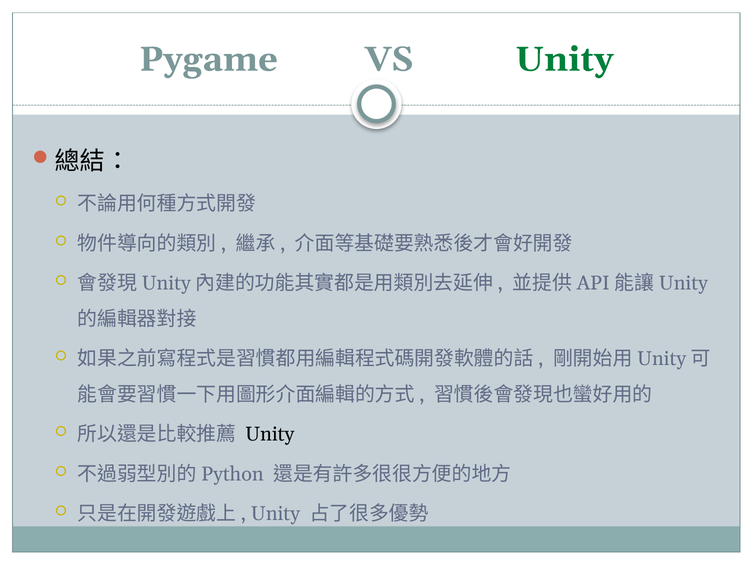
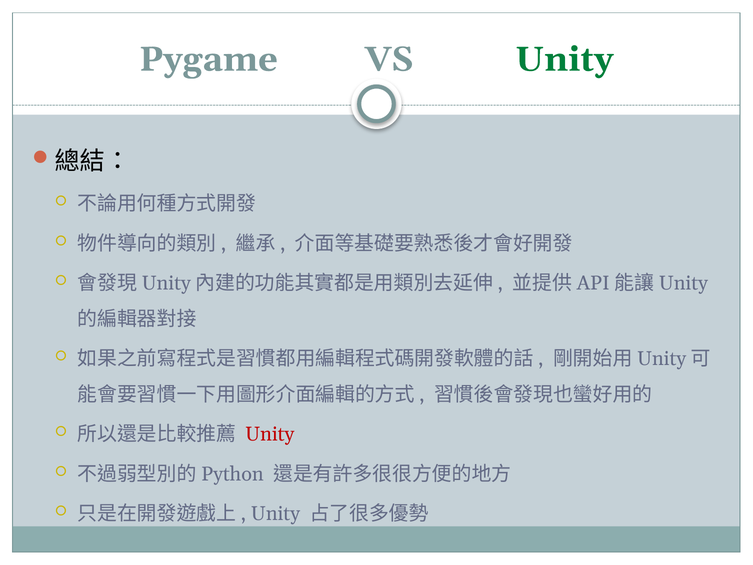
Unity at (270, 434) colour: black -> red
